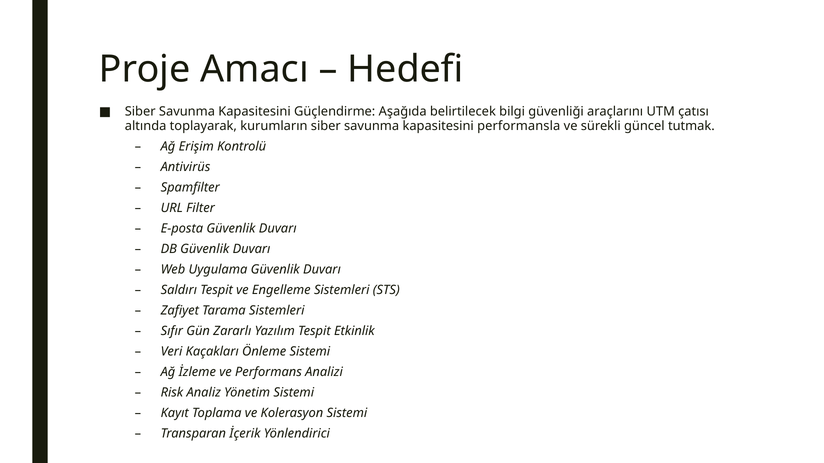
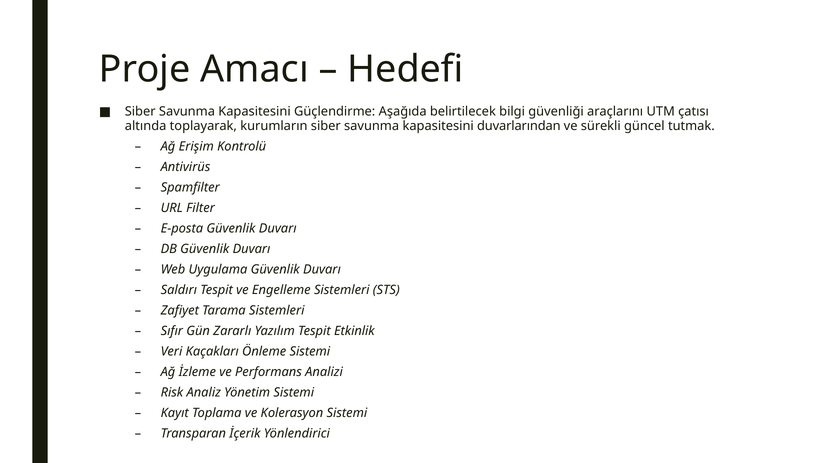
performansla: performansla -> duvarlarından
